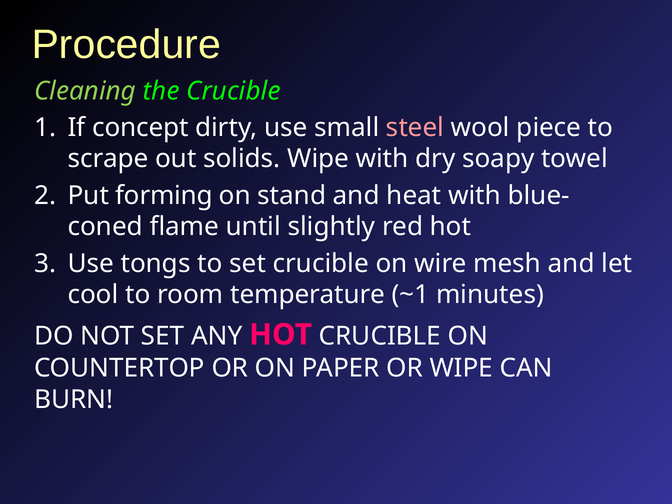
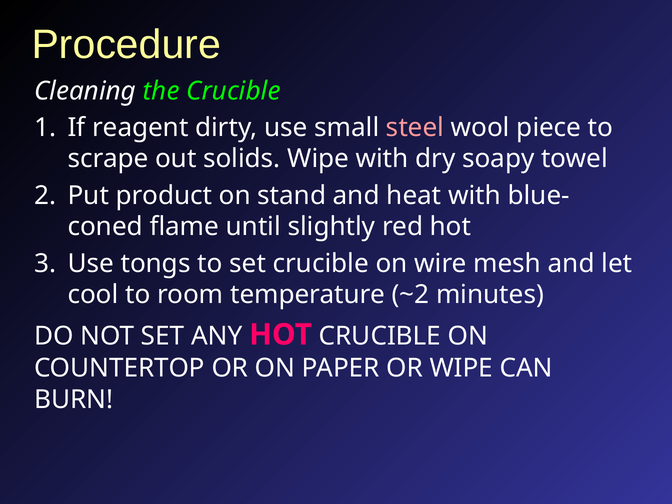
Cleaning colour: light green -> white
concept: concept -> reagent
forming: forming -> product
~1: ~1 -> ~2
